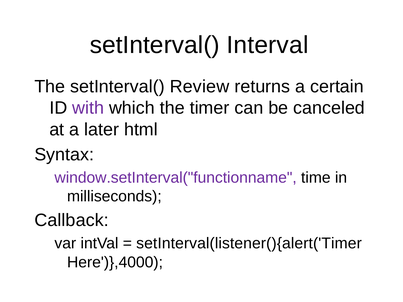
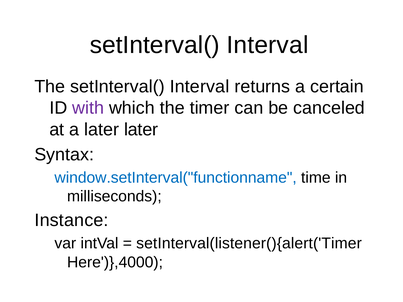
The setInterval( Review: Review -> Interval
later html: html -> later
window.setInterval("functionname colour: purple -> blue
Callback: Callback -> Instance
